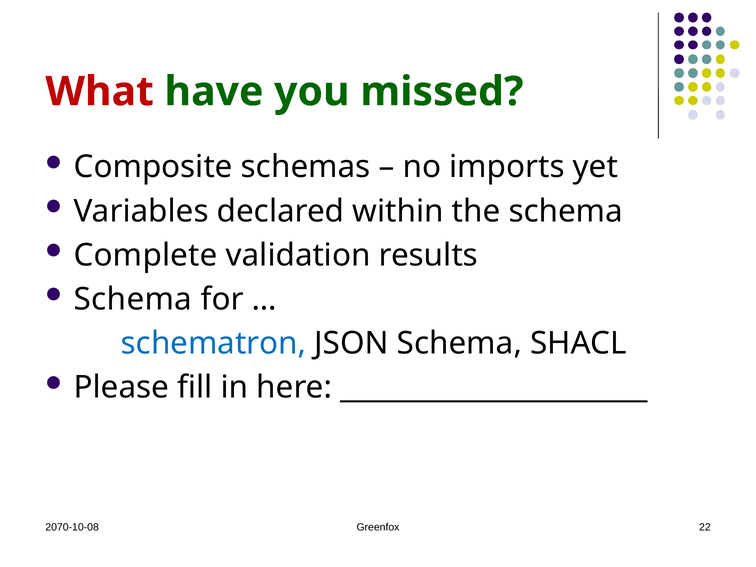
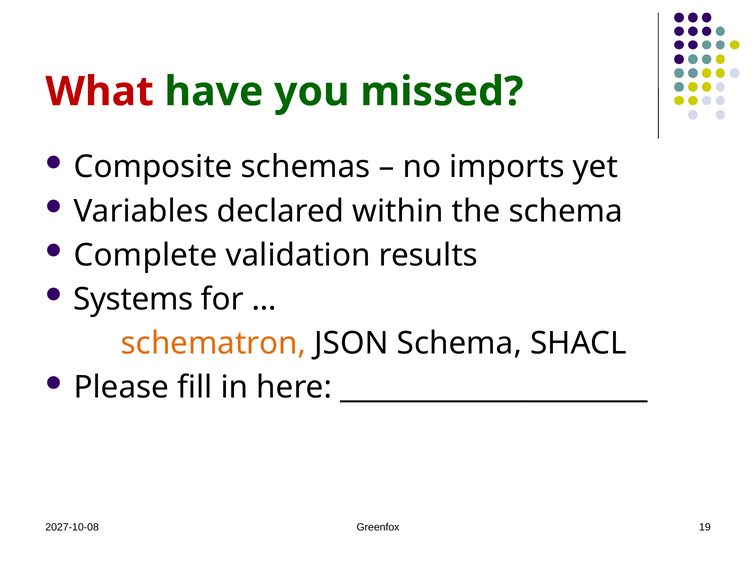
Schema at (133, 299): Schema -> Systems
schematron colour: blue -> orange
2070-10-08: 2070-10-08 -> 2027-10-08
22: 22 -> 19
